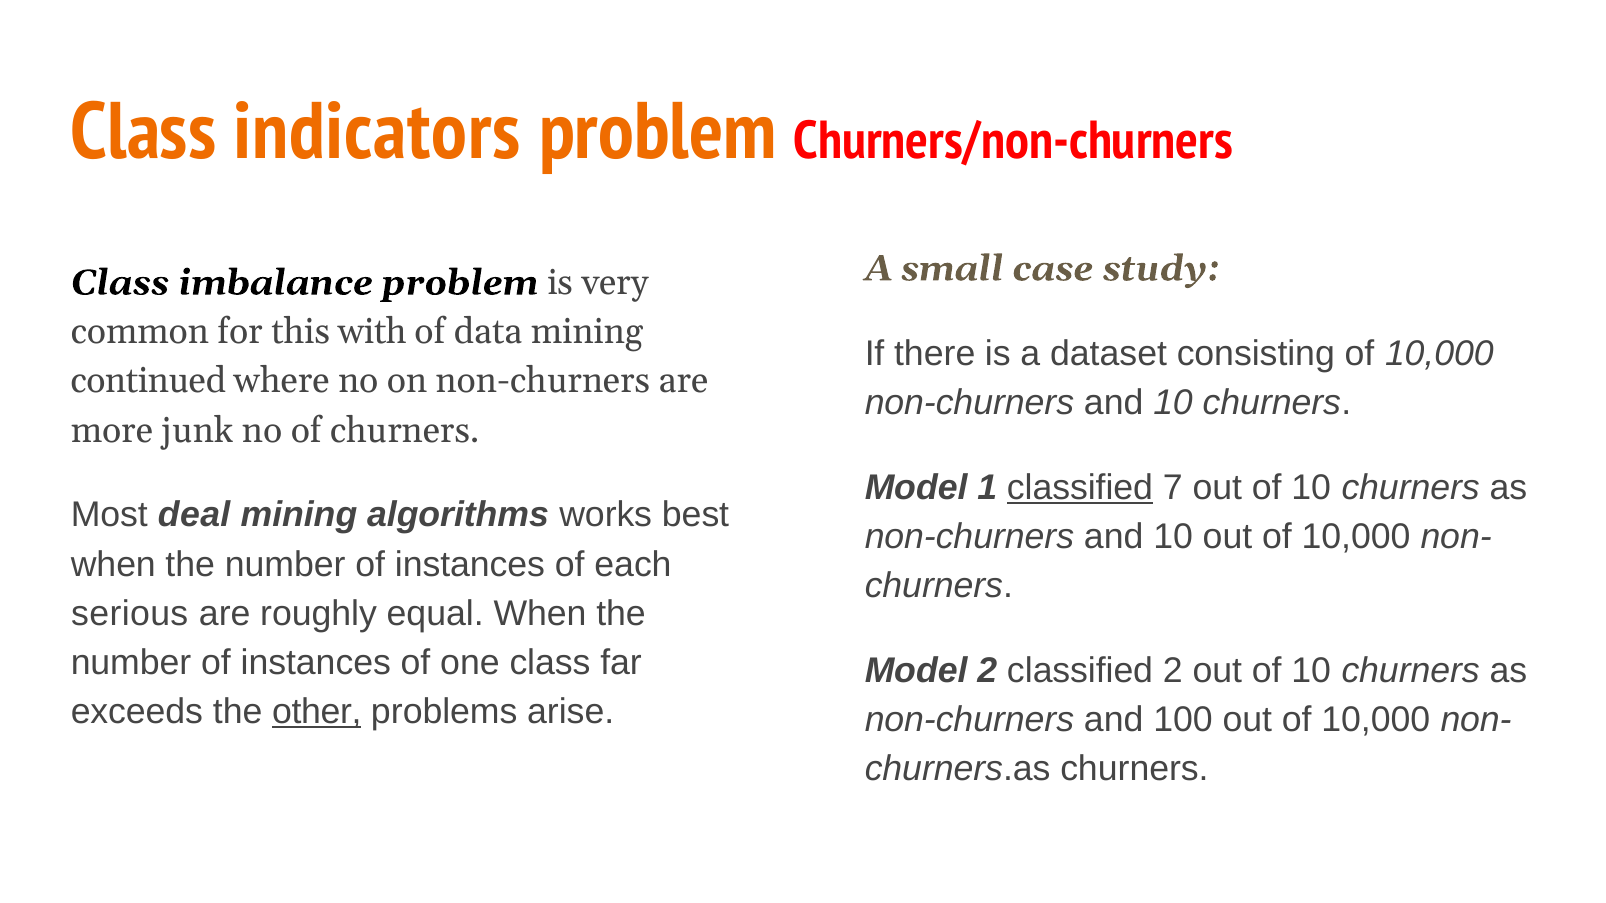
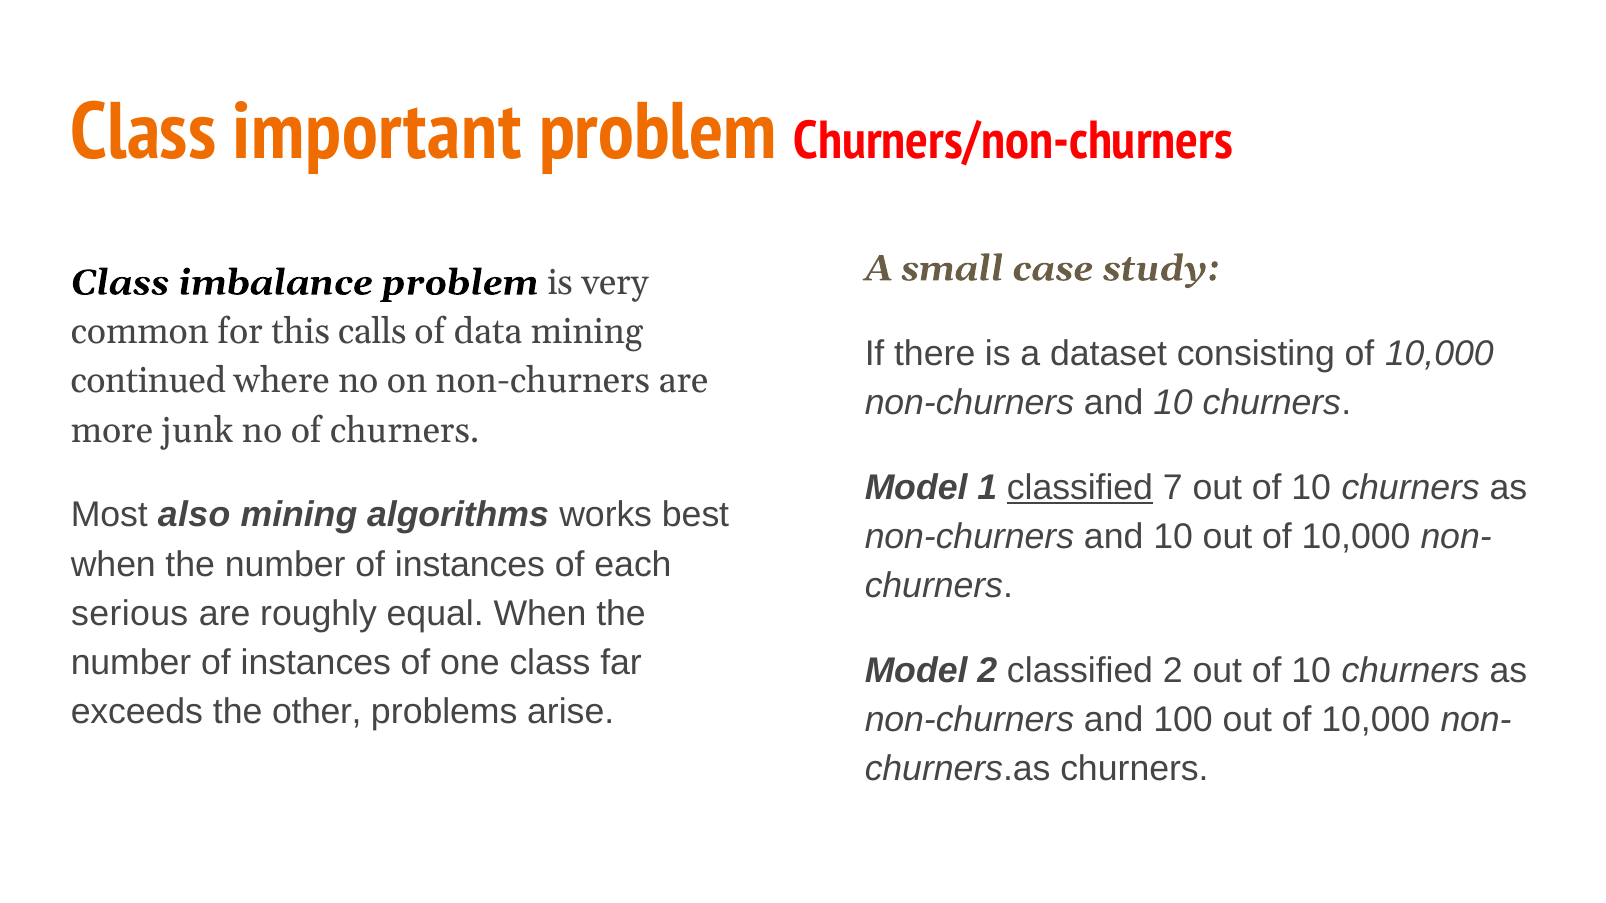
indicators: indicators -> important
with: with -> calls
deal: deal -> also
other underline: present -> none
